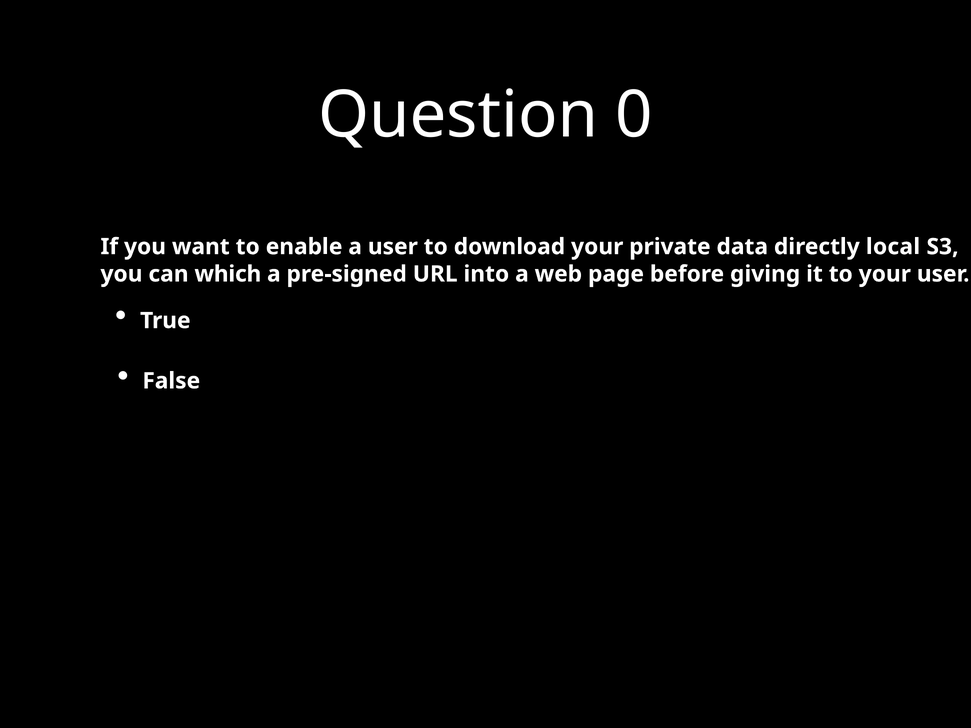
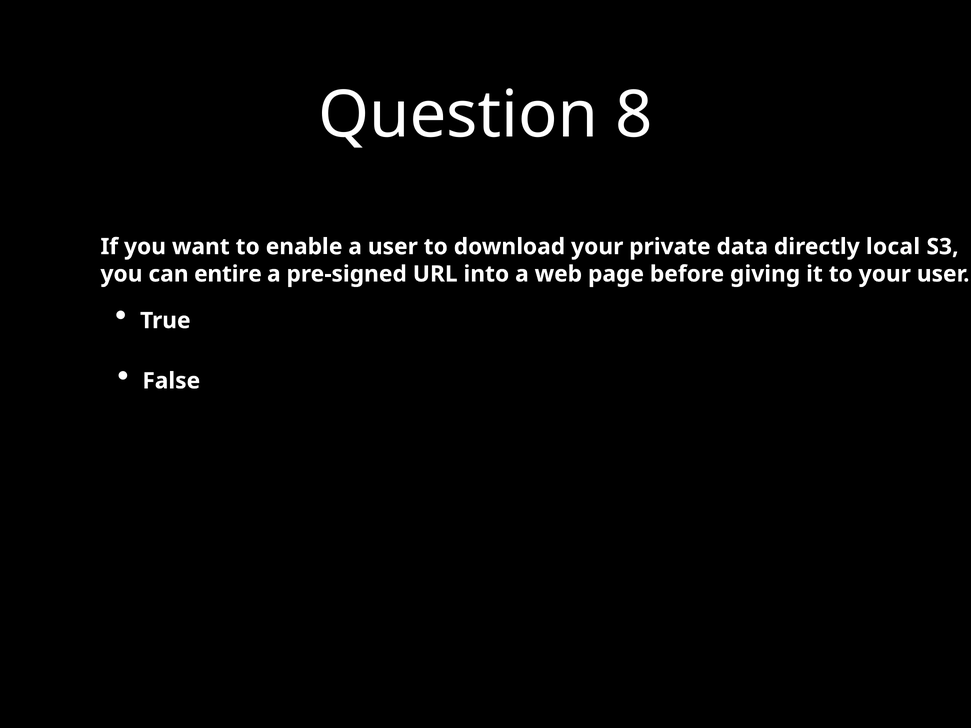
0: 0 -> 8
which: which -> entire
